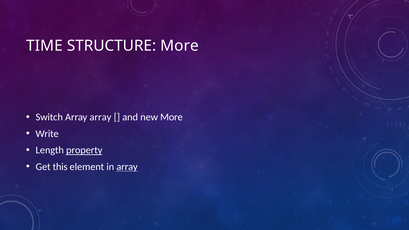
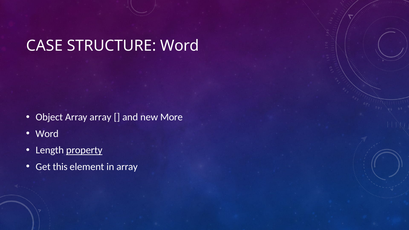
TIME: TIME -> CASE
STRUCTURE More: More -> Word
Switch: Switch -> Object
Write at (47, 134): Write -> Word
array at (127, 167) underline: present -> none
